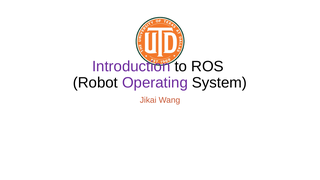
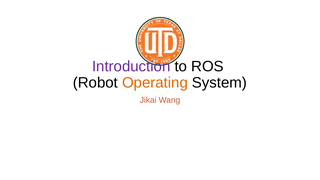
Operating colour: purple -> orange
